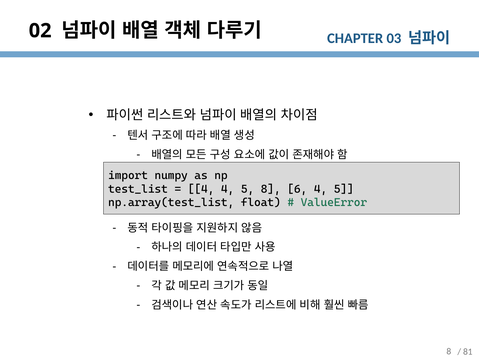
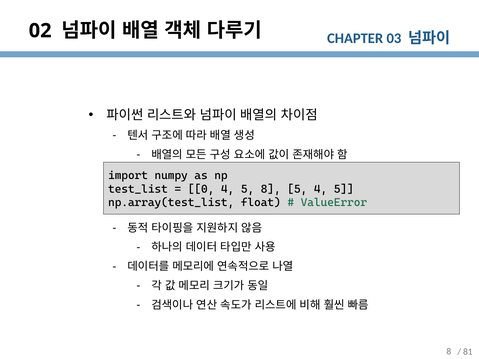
4 at (201, 189): 4 -> 0
8 6: 6 -> 5
